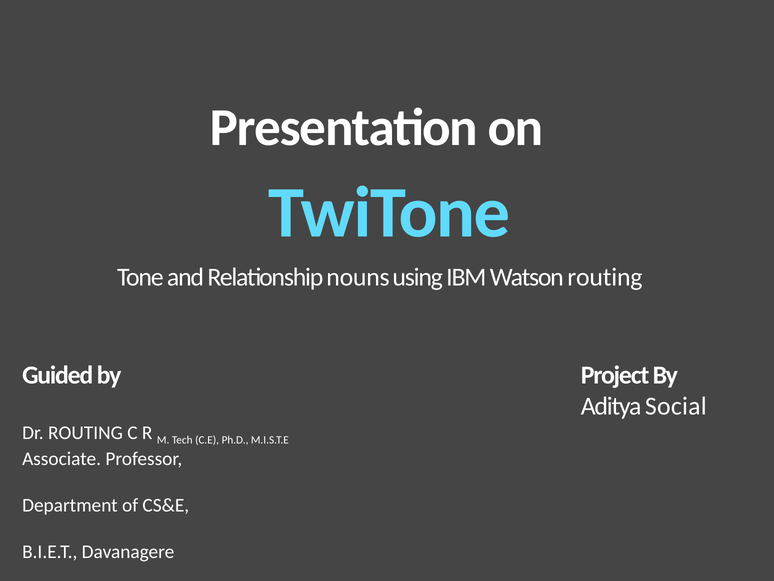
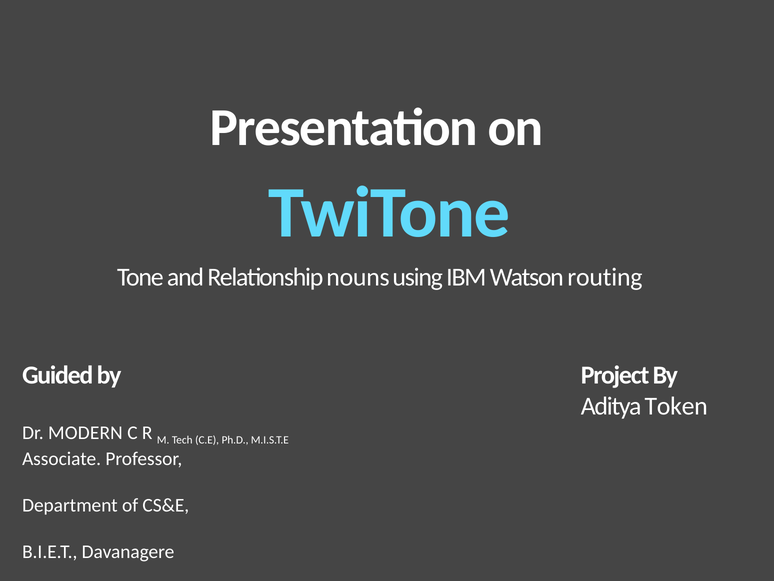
Social: Social -> Token
Dr ROUTING: ROUTING -> MODERN
